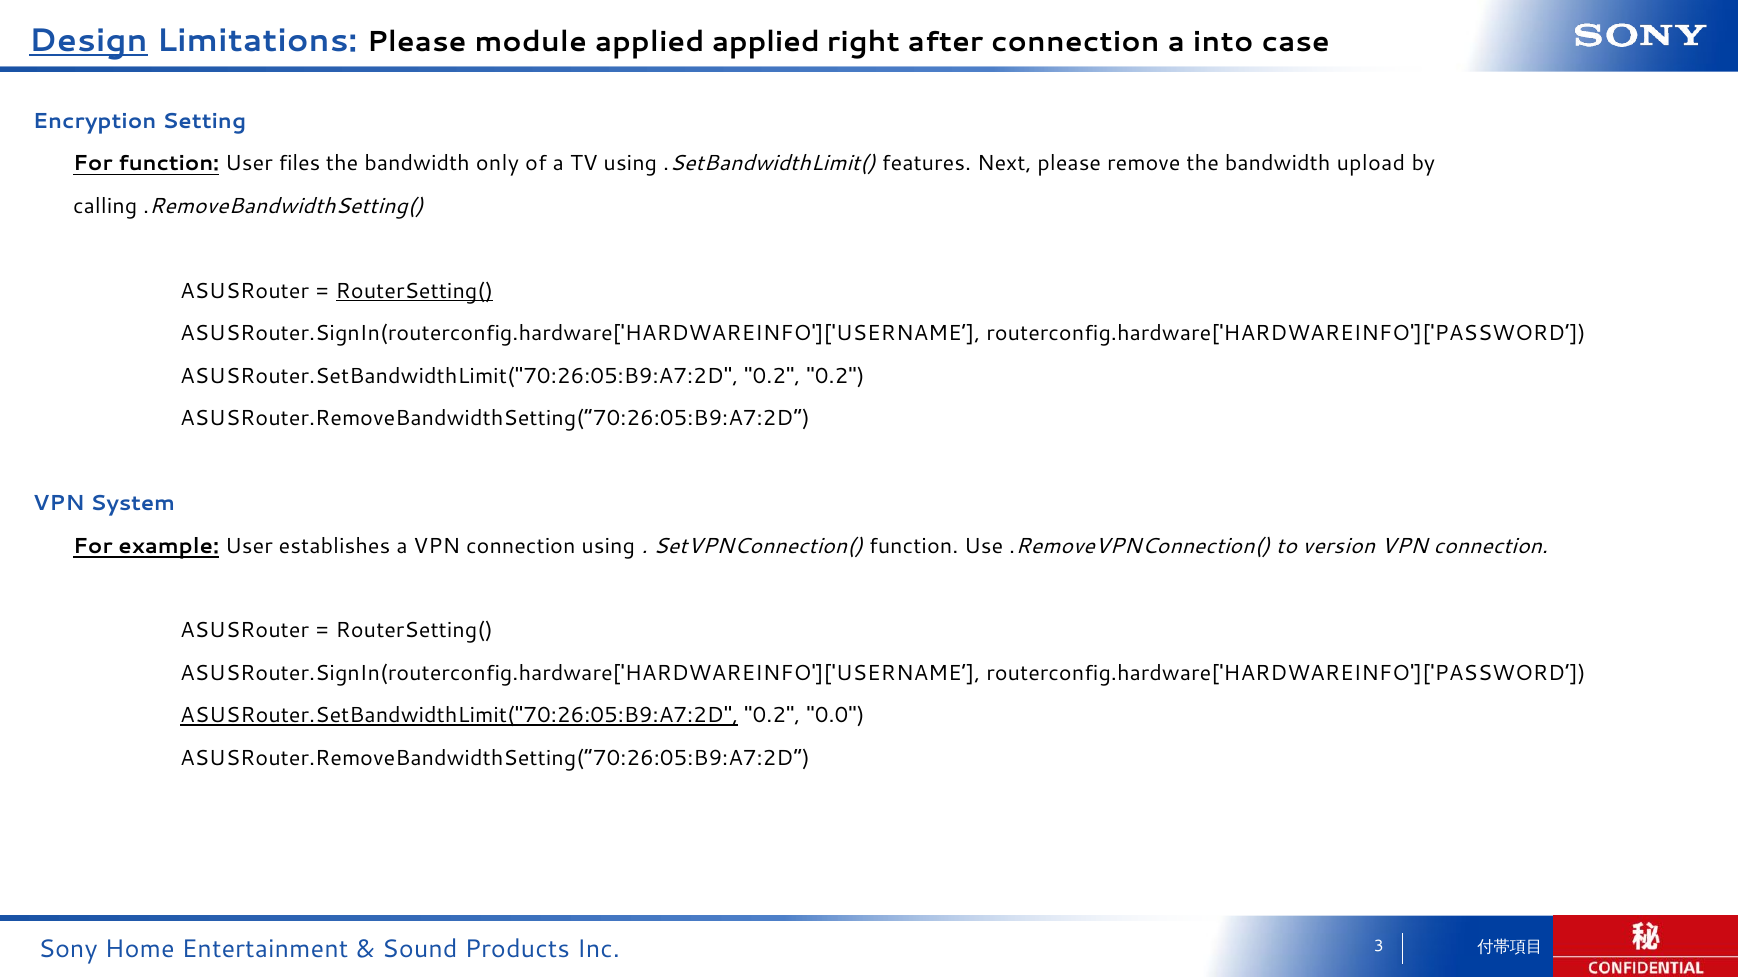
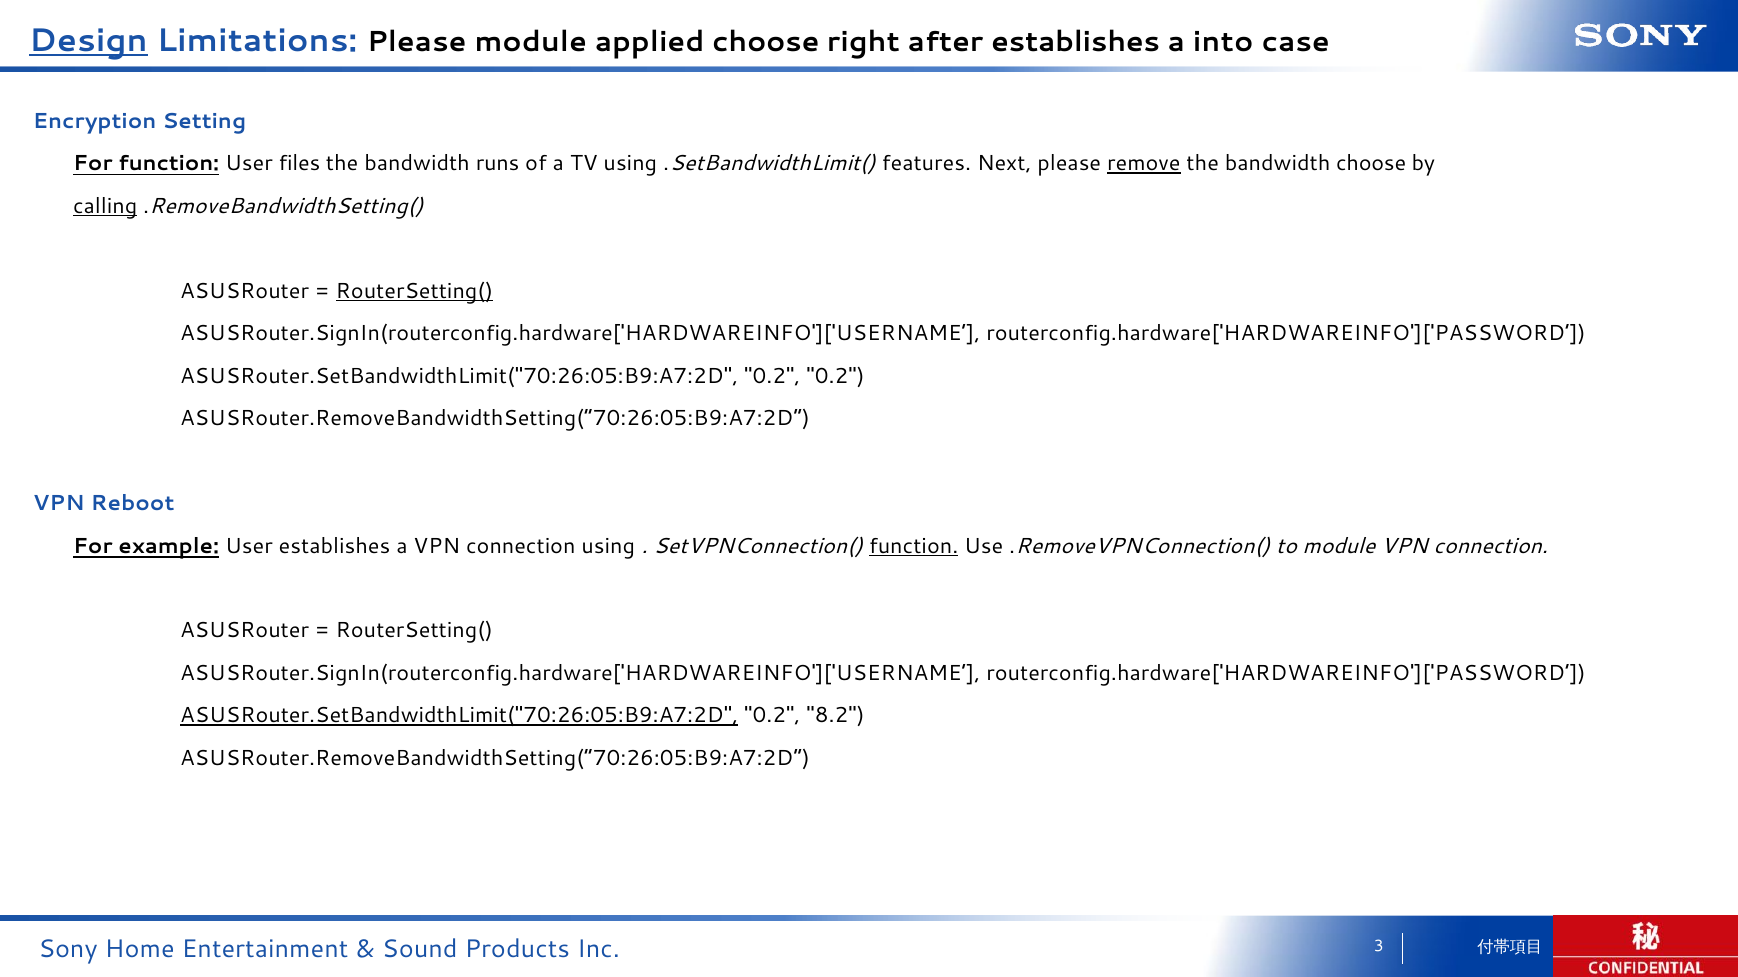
applied applied: applied -> choose
after connection: connection -> establishes
only: only -> runs
remove underline: none -> present
bandwidth upload: upload -> choose
calling underline: none -> present
System: System -> Reboot
function at (914, 546) underline: none -> present
to version: version -> module
0.0: 0.0 -> 8.2
